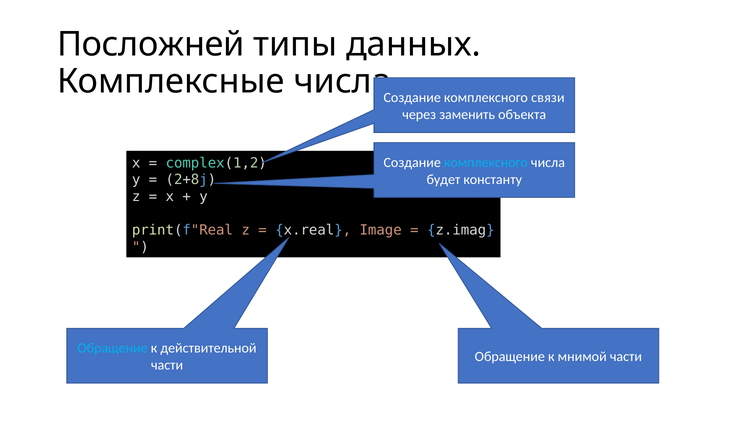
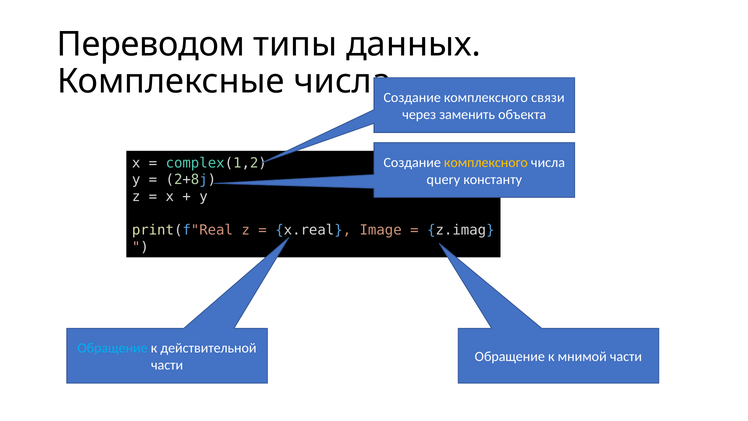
Посложней: Посложней -> Переводом
комплексного at (486, 162) colour: light blue -> yellow
будет: будет -> query
